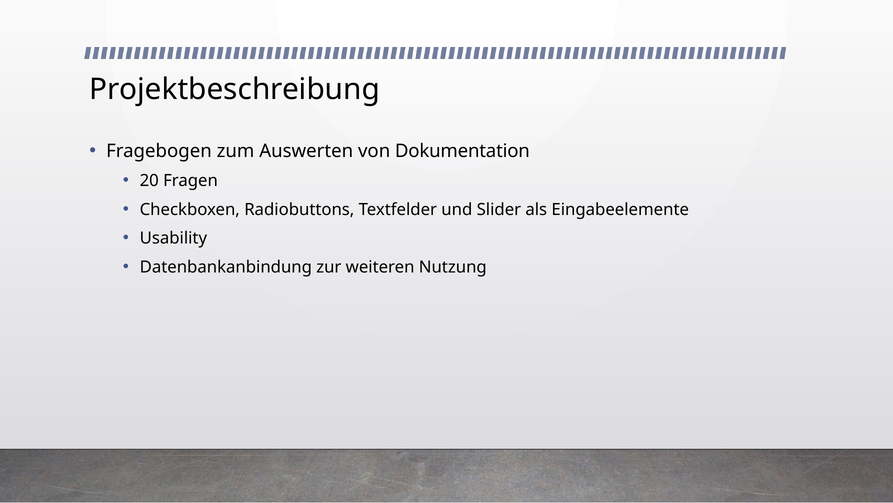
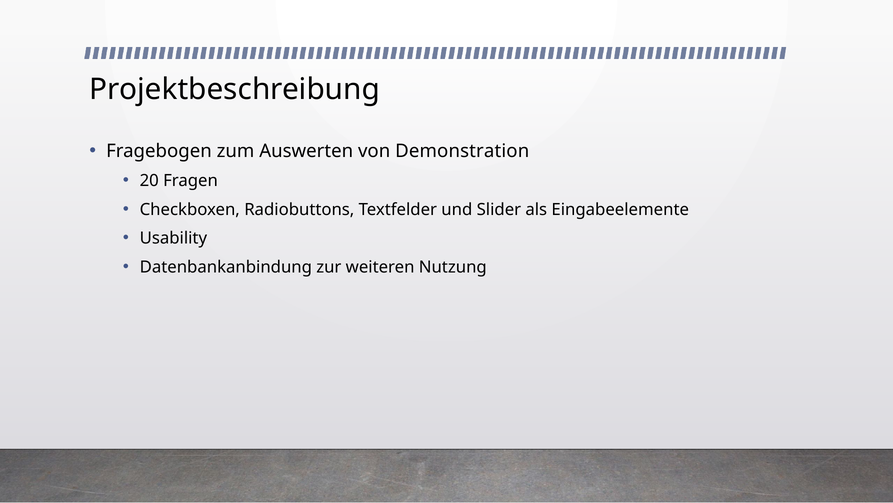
Dokumentation: Dokumentation -> Demonstration
